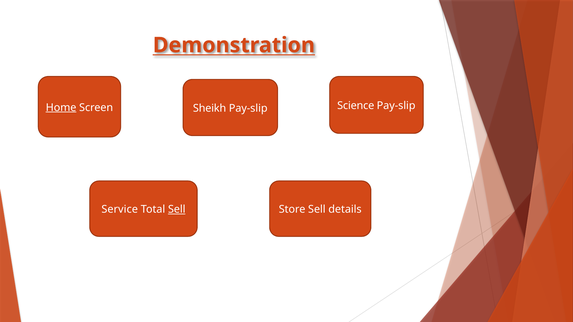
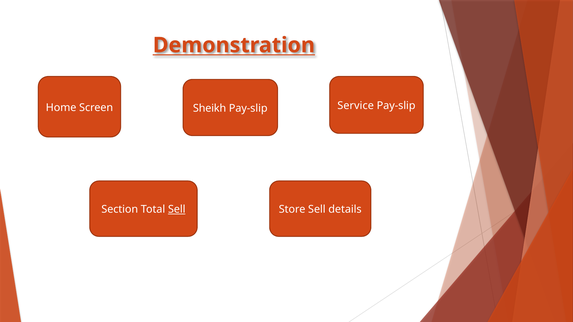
Home underline: present -> none
Science: Science -> Service
Service: Service -> Section
